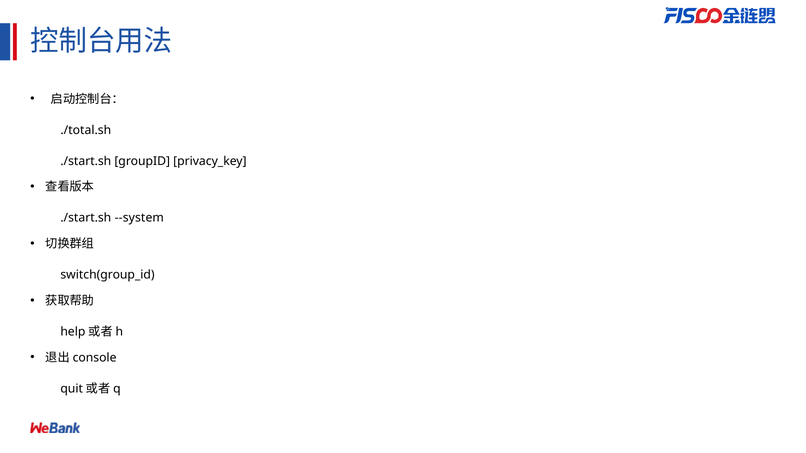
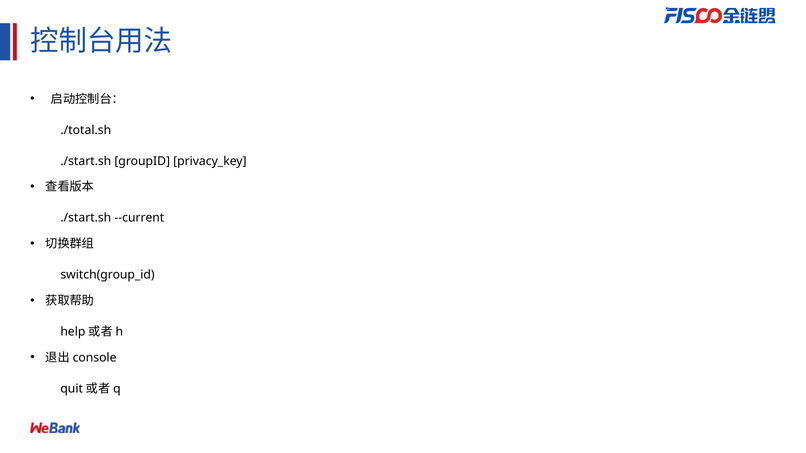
--system: --system -> --current
